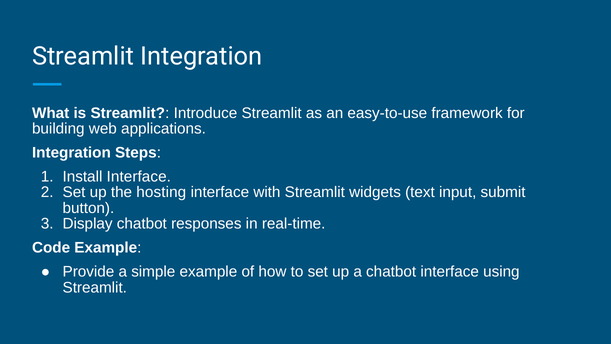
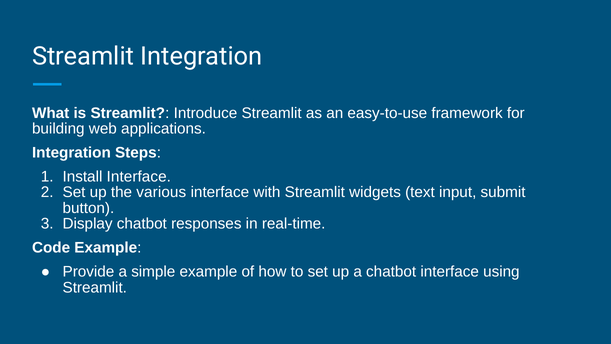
hosting: hosting -> various
